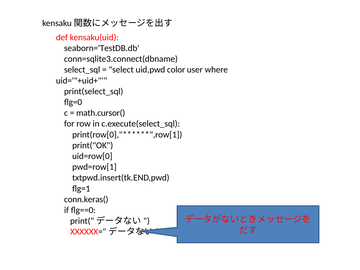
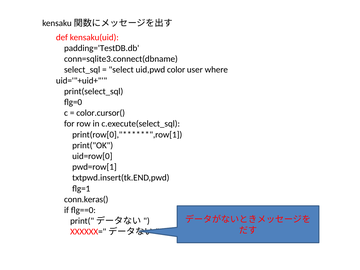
seaborn='TestDB.db: seaborn='TestDB.db -> padding='TestDB.db
math.cursor(: math.cursor( -> color.cursor(
